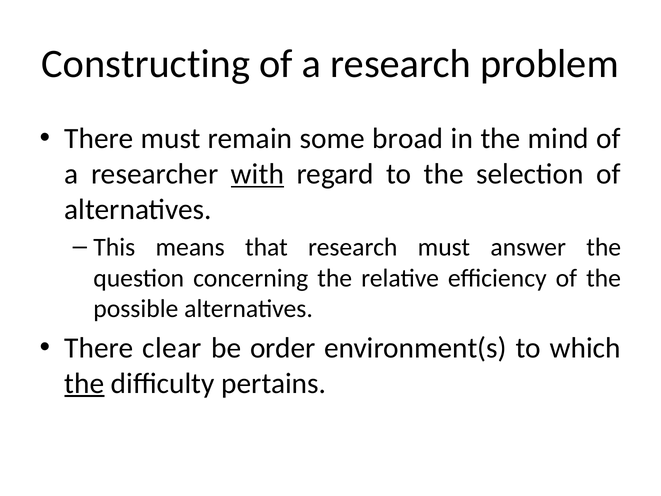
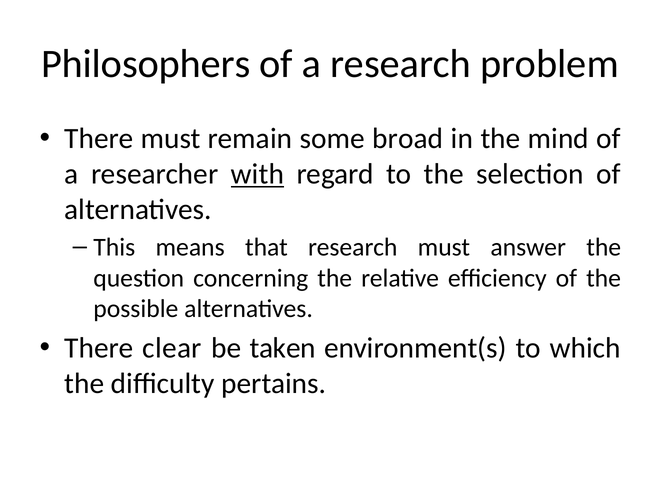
Constructing: Constructing -> Philosophers
order: order -> taken
the at (84, 383) underline: present -> none
